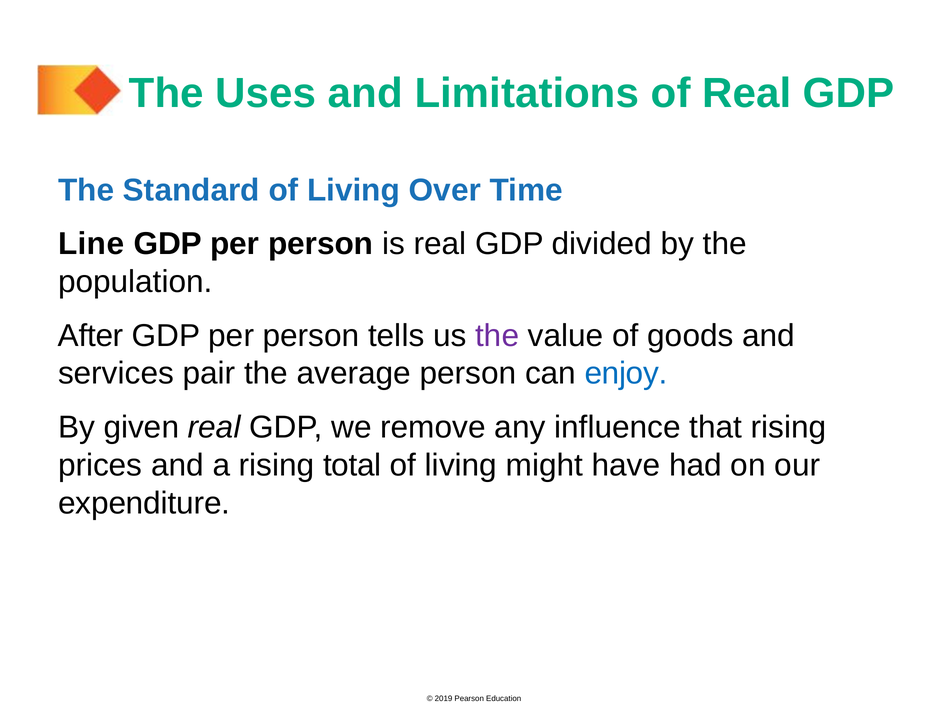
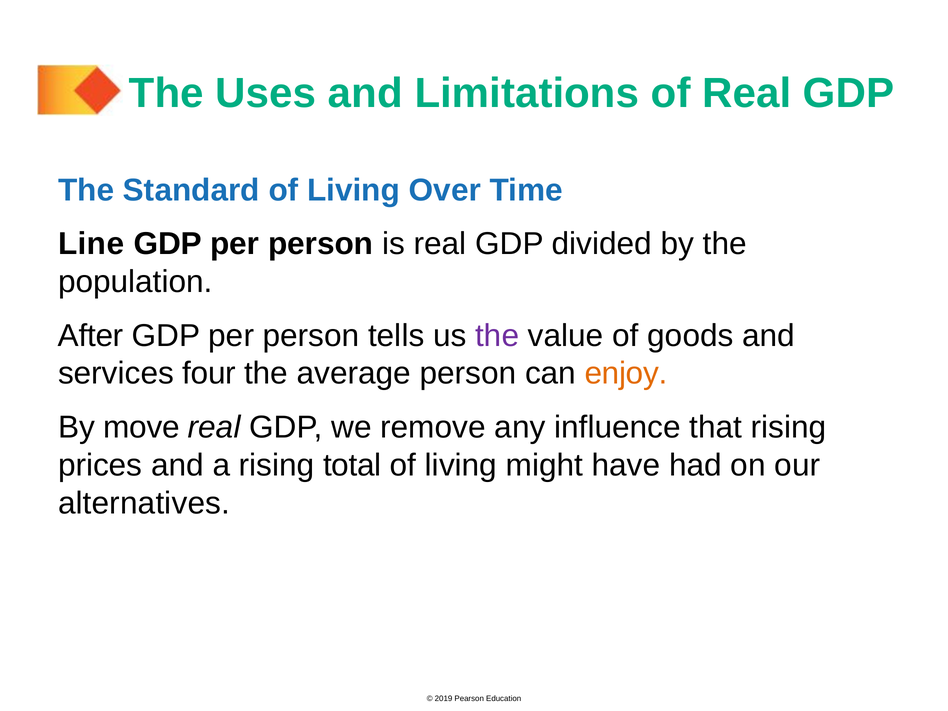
pair: pair -> four
enjoy colour: blue -> orange
given: given -> move
expenditure: expenditure -> alternatives
